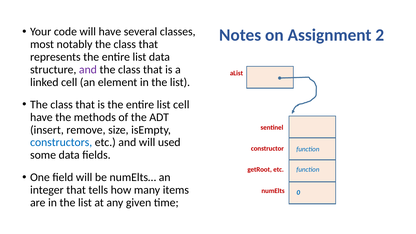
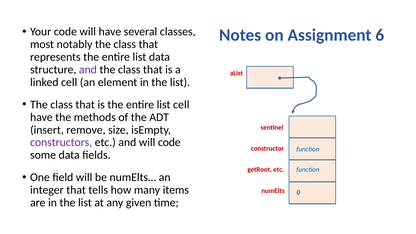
2: 2 -> 6
constructors colour: blue -> purple
will used: used -> code
